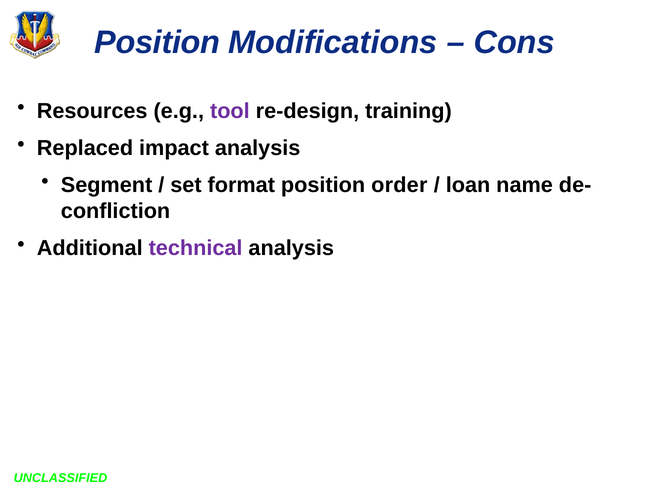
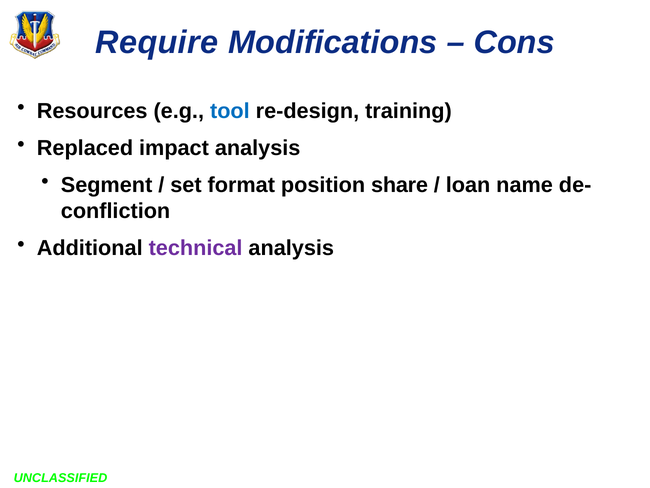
Position at (157, 42): Position -> Require
tool colour: purple -> blue
order: order -> share
